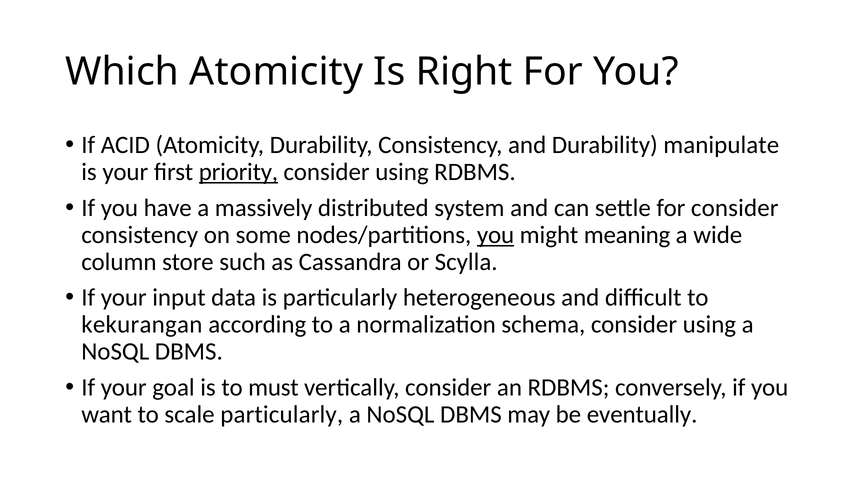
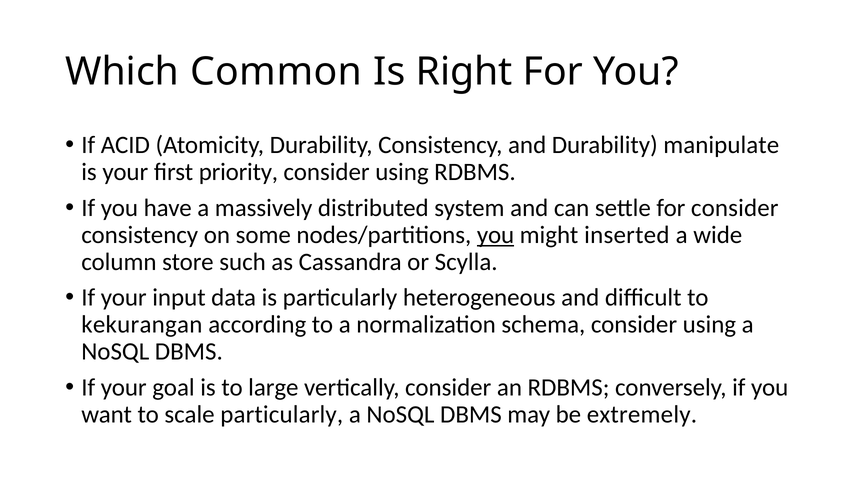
Which Atomicity: Atomicity -> Common
priority underline: present -> none
meaning: meaning -> inserted
must: must -> large
eventually: eventually -> extremely
